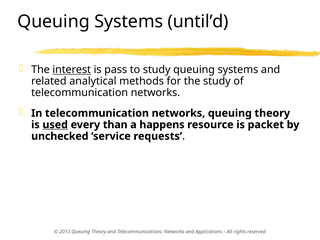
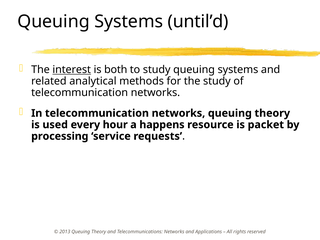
pass: pass -> both
used underline: present -> none
than: than -> hour
unchecked: unchecked -> processing
